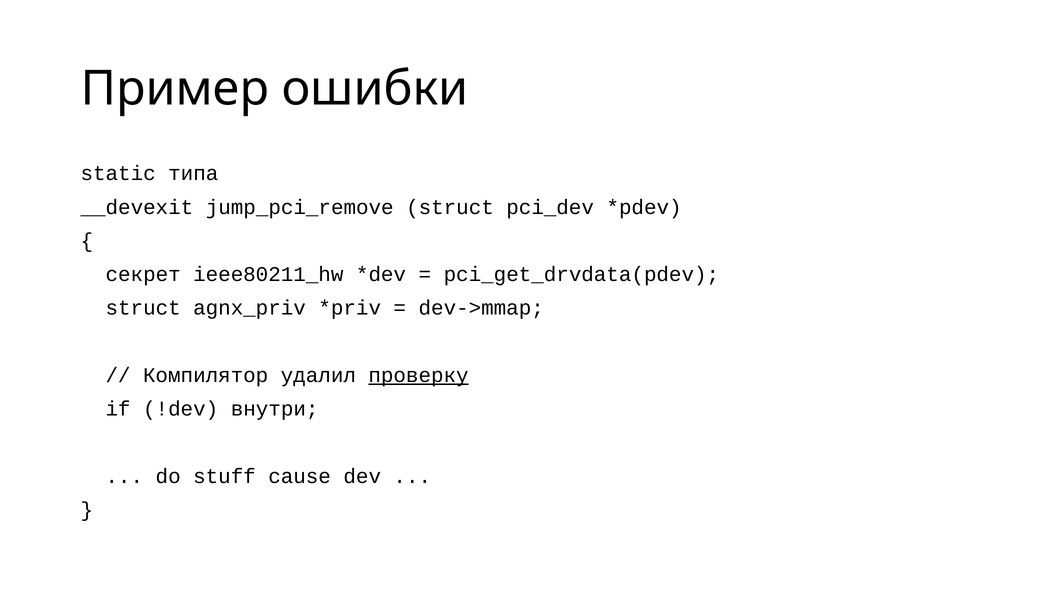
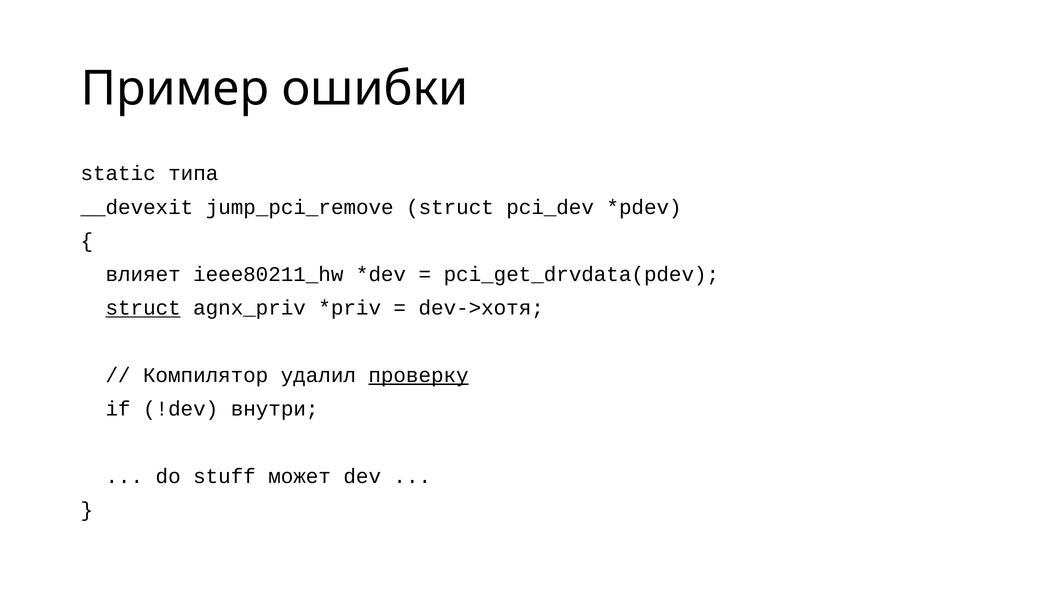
секрет: секрет -> влияет
struct at (143, 308) underline: none -> present
dev->mmap: dev->mmap -> dev->хотя
cause: cause -> может
